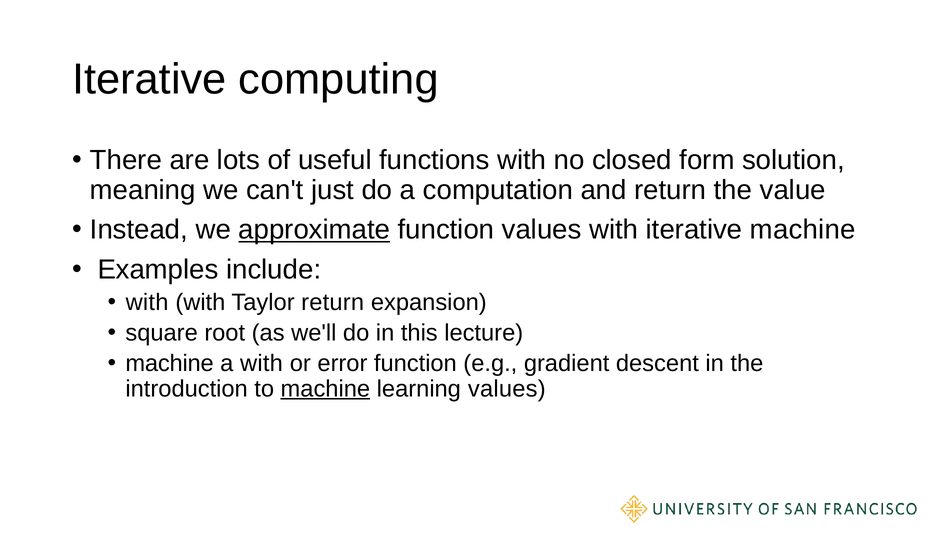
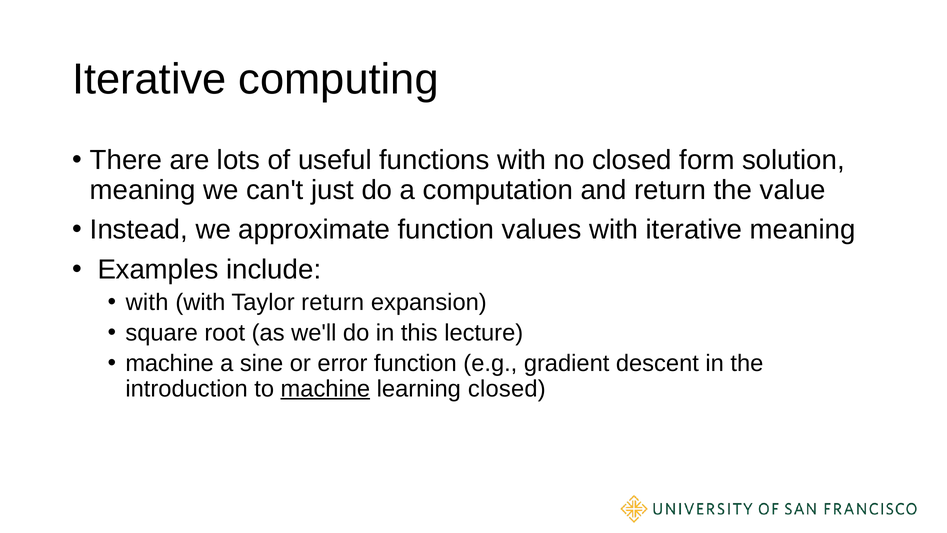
approximate underline: present -> none
iterative machine: machine -> meaning
a with: with -> sine
learning values: values -> closed
